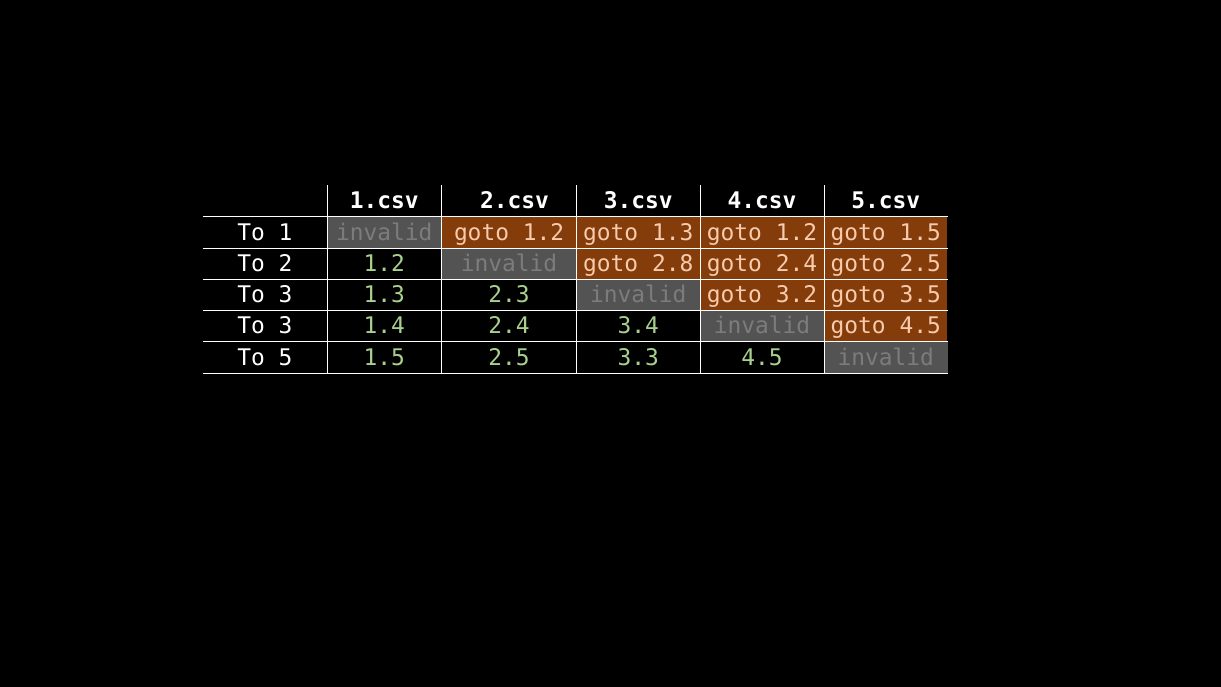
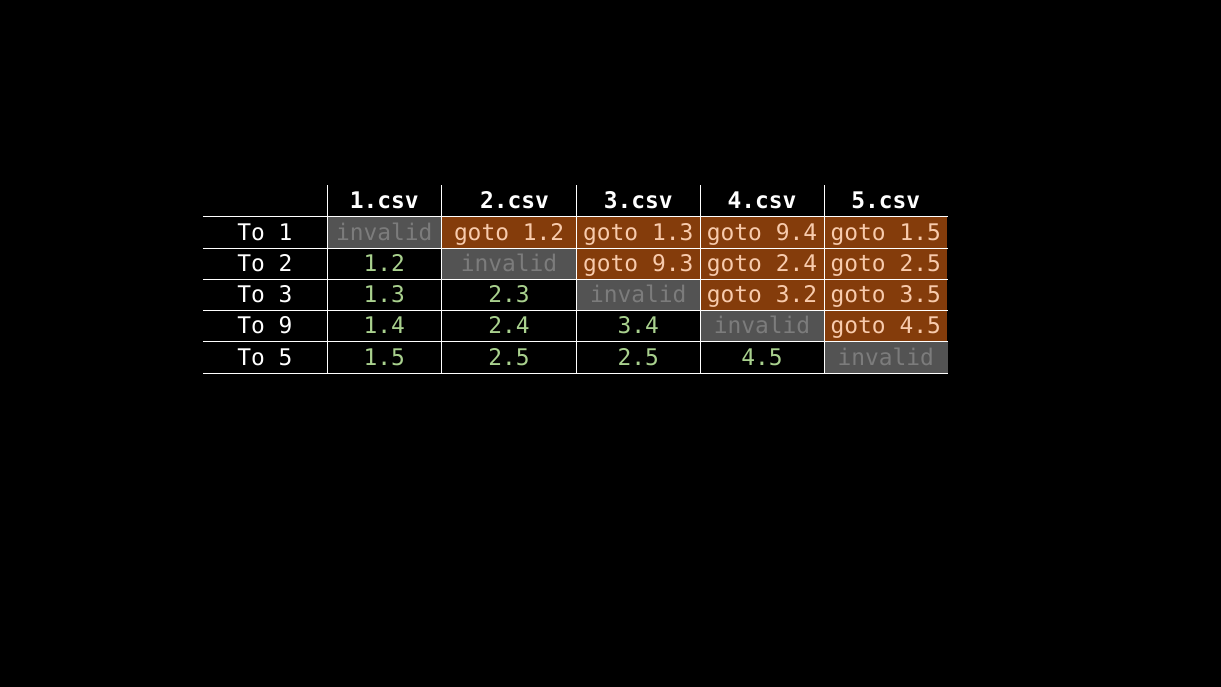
1.3 goto 1.2: 1.2 -> 9.4
2.8: 2.8 -> 9.3
3 at (286, 326): 3 -> 9
2.5 3.3: 3.3 -> 2.5
